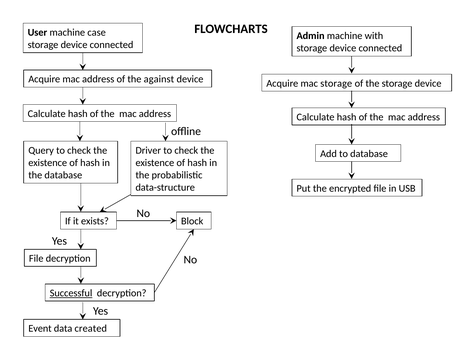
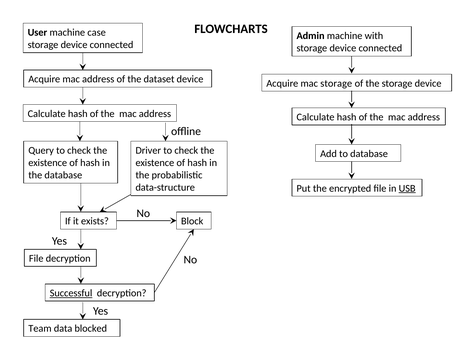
against: against -> dataset
USB underline: none -> present
Event: Event -> Team
created: created -> blocked
